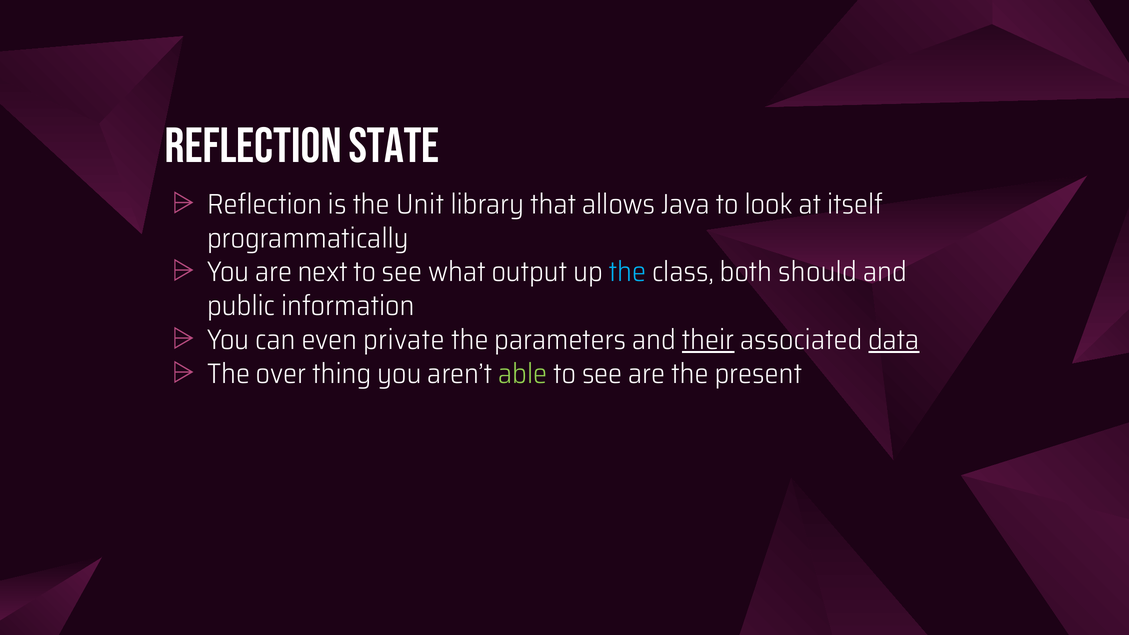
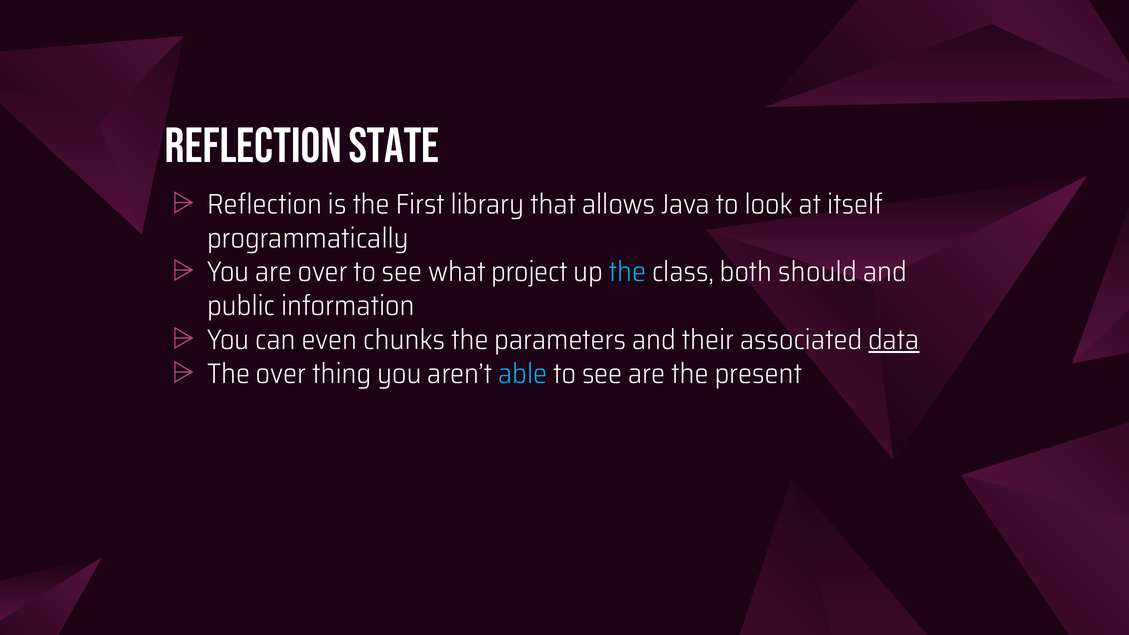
Unit: Unit -> First
are next: next -> over
output: output -> project
private: private -> chunks
their underline: present -> none
able colour: light green -> light blue
